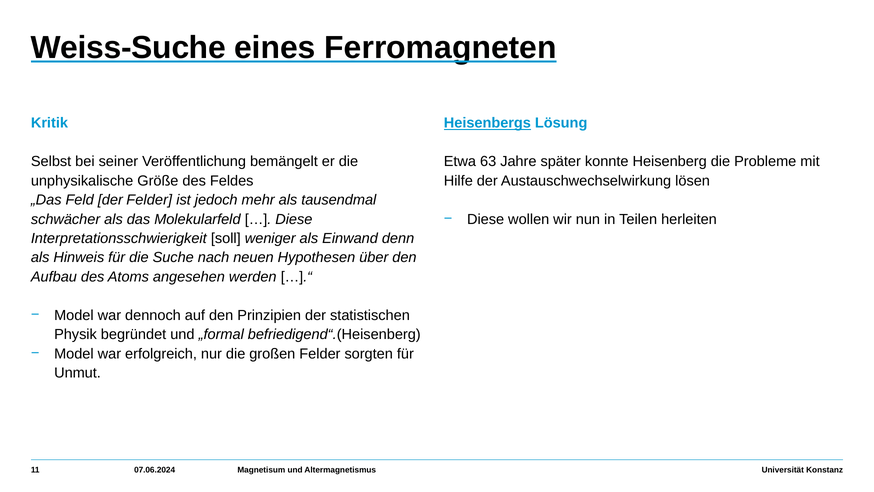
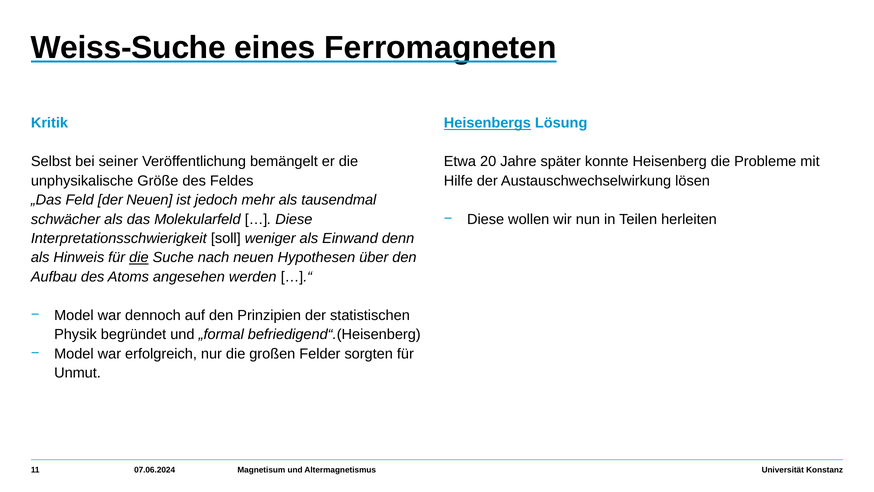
63: 63 -> 20
der Felder: Felder -> Neuen
die at (139, 257) underline: none -> present
